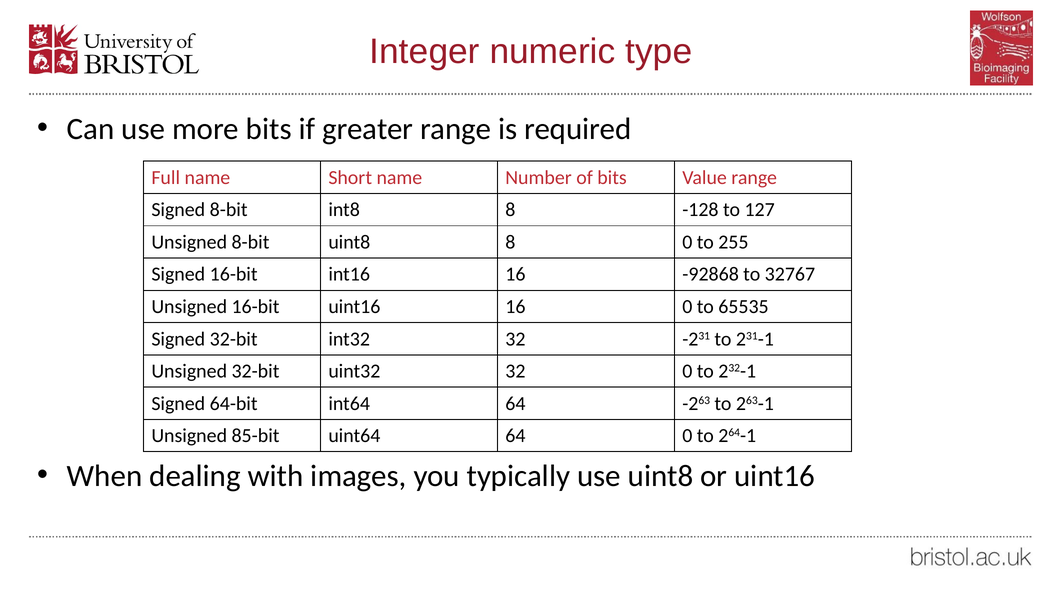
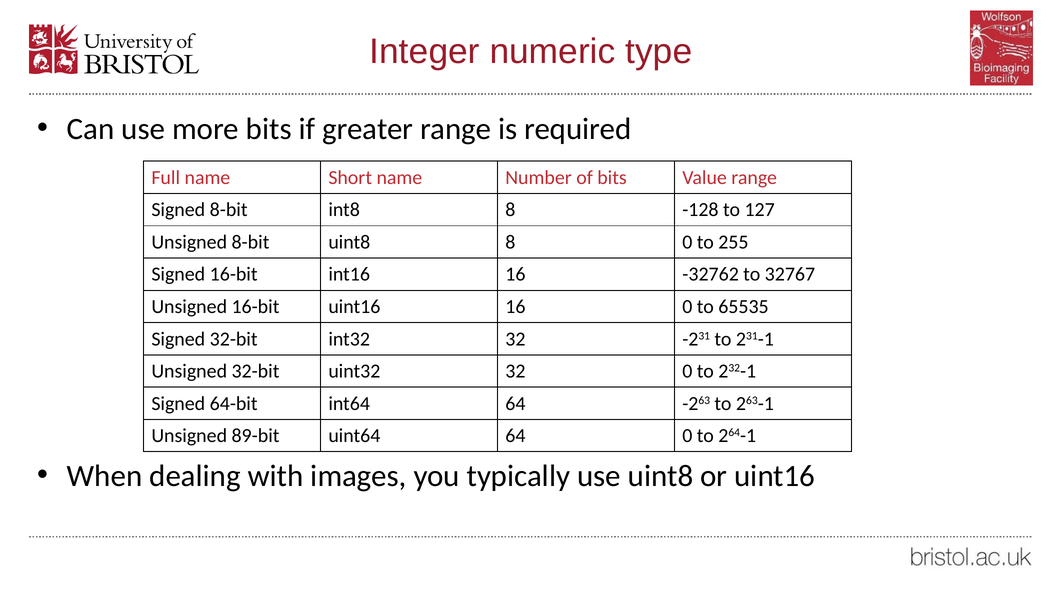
-92868: -92868 -> -32762
85-bit: 85-bit -> 89-bit
